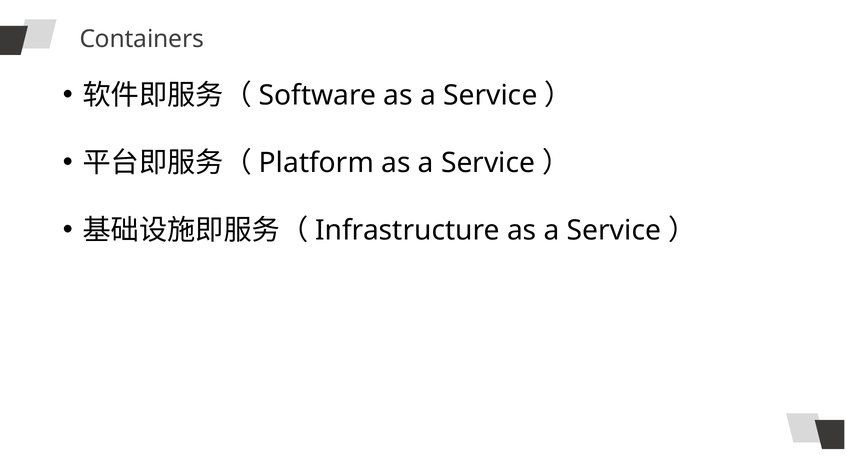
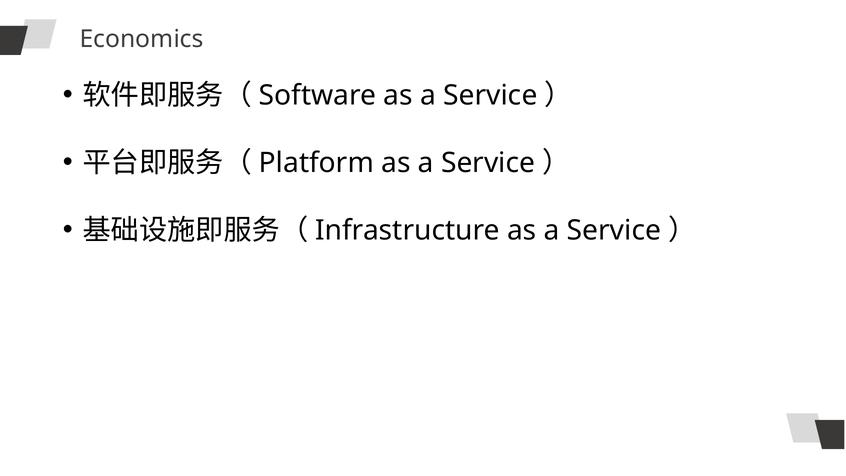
Containers: Containers -> Economics
